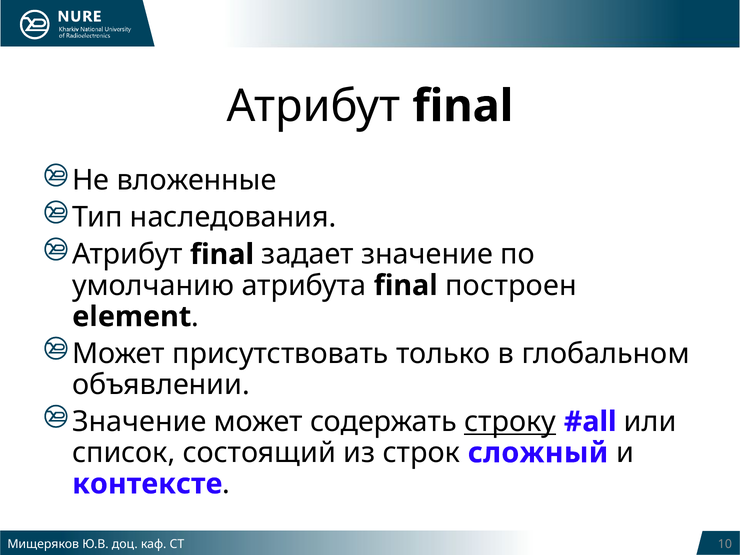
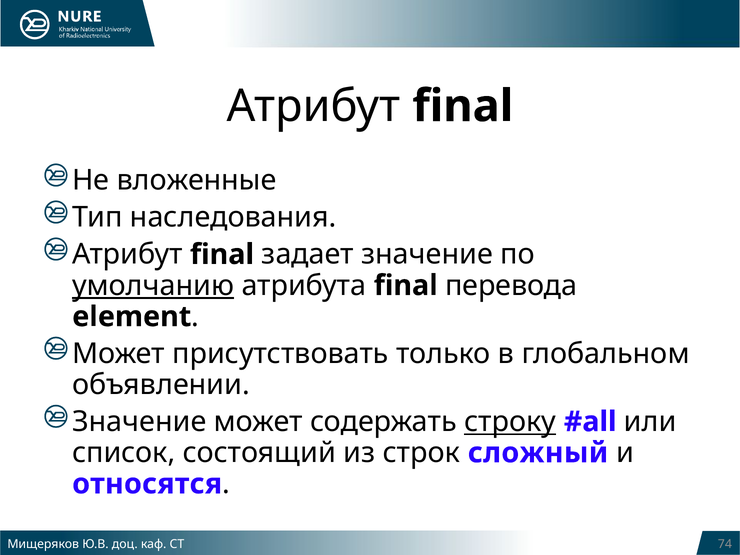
умолчанию underline: none -> present
построен: построен -> перевода
контексте: контексте -> относятся
10: 10 -> 74
